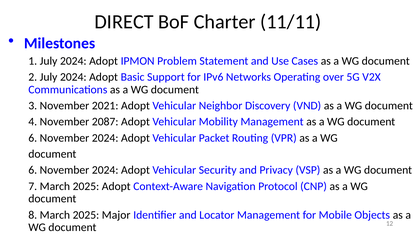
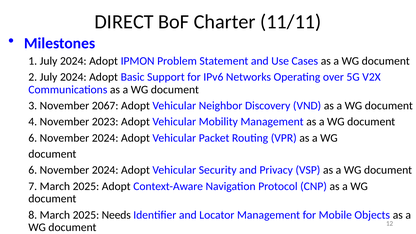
2021: 2021 -> 2067
2087: 2087 -> 2023
Major: Major -> Needs
